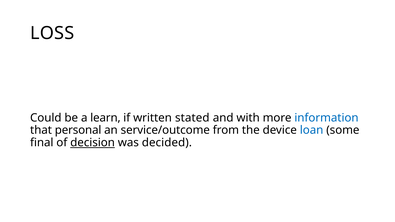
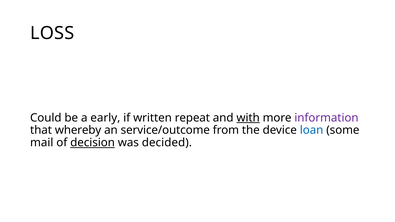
learn: learn -> early
stated: stated -> repeat
with underline: none -> present
information colour: blue -> purple
personal: personal -> whereby
final: final -> mail
